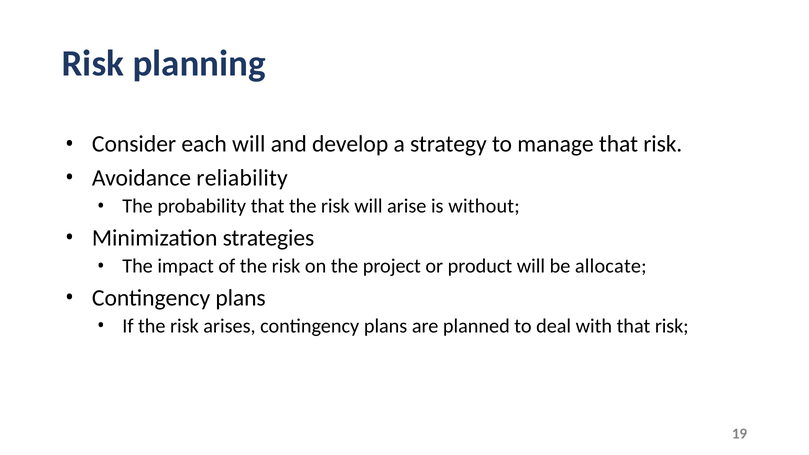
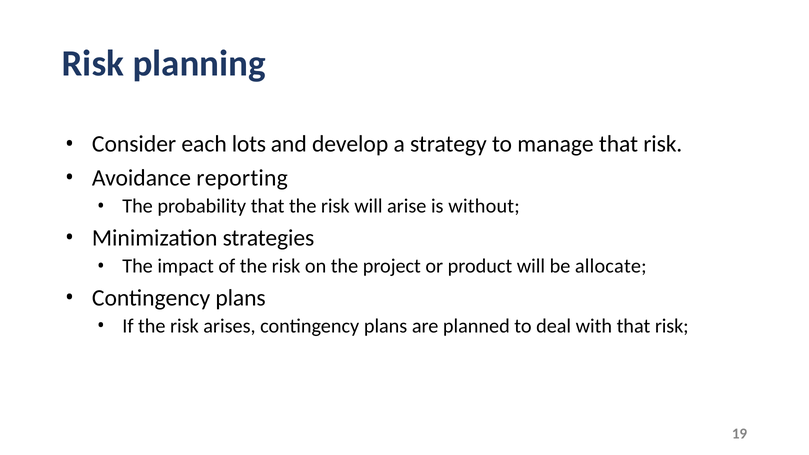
each will: will -> lots
reliability: reliability -> reporting
